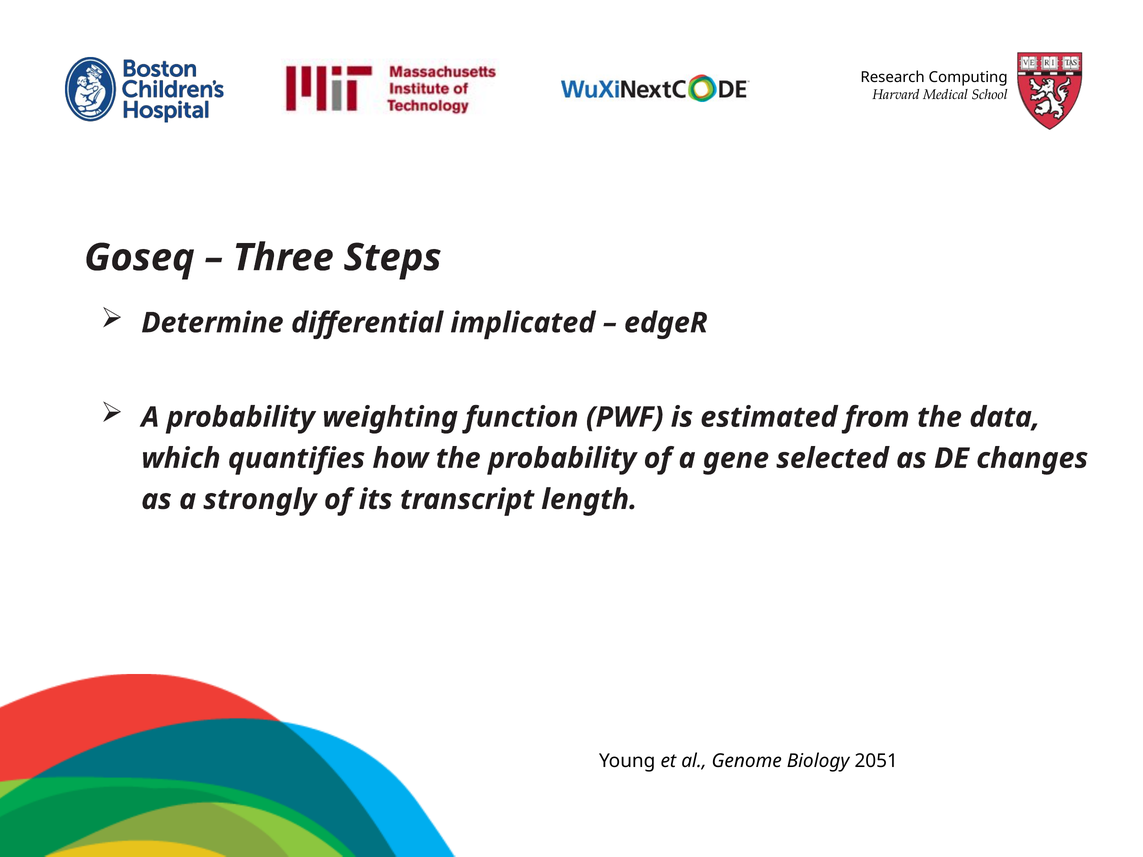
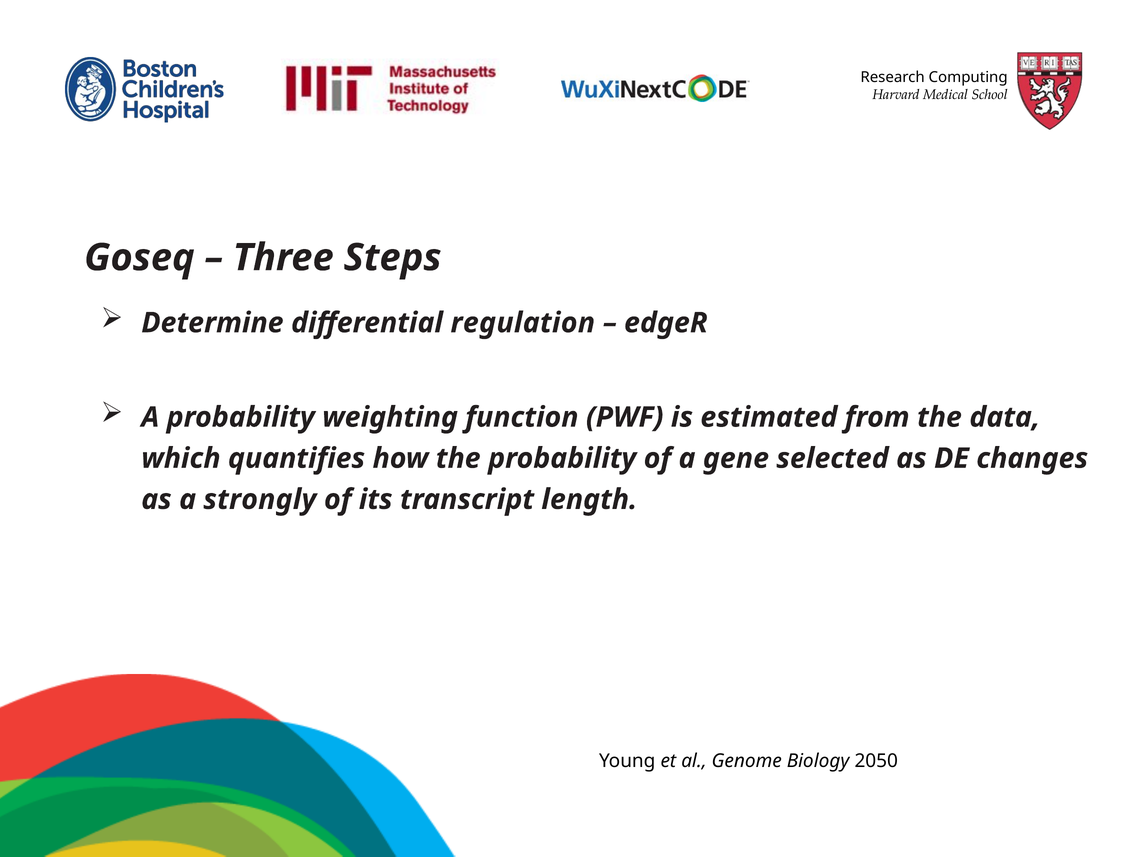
implicated: implicated -> regulation
2051: 2051 -> 2050
